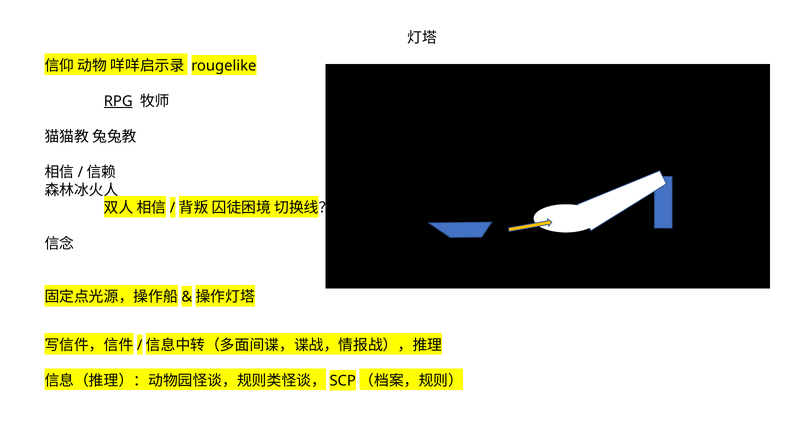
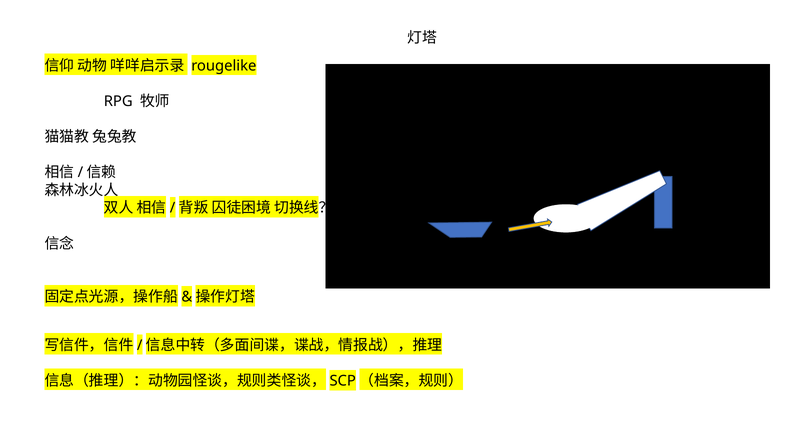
RPG underline: present -> none
